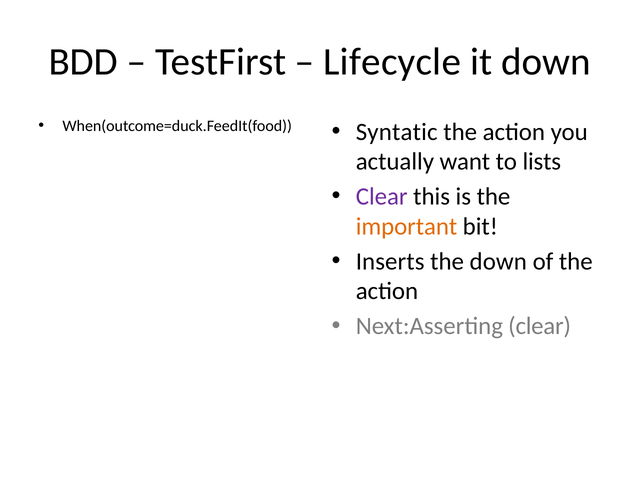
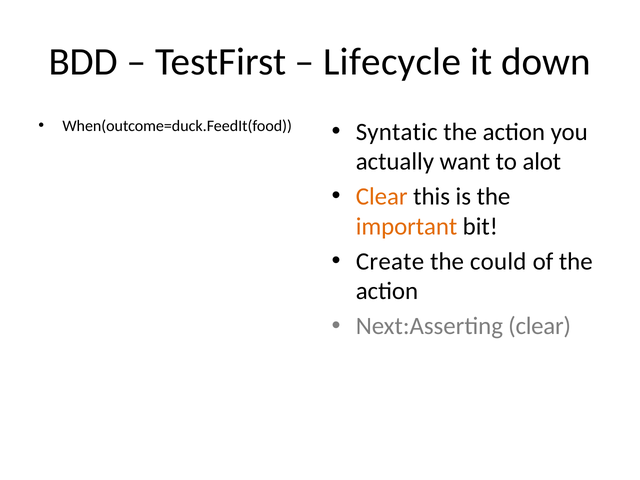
lists: lists -> alot
Clear at (382, 197) colour: purple -> orange
Inserts: Inserts -> Create
the down: down -> could
